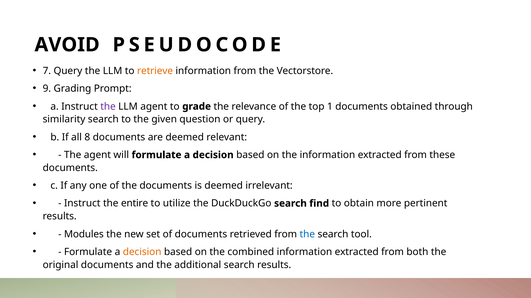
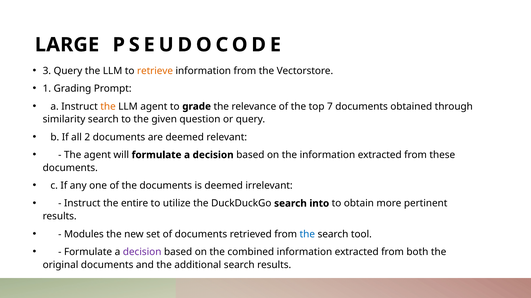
AVOID: AVOID -> LARGE
7: 7 -> 3
9: 9 -> 1
the at (108, 107) colour: purple -> orange
1: 1 -> 7
8: 8 -> 2
find: find -> into
decision at (142, 252) colour: orange -> purple
